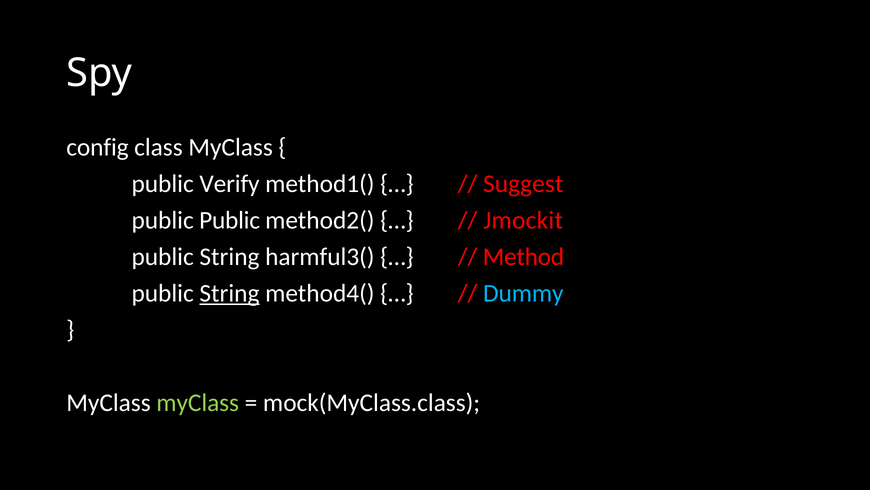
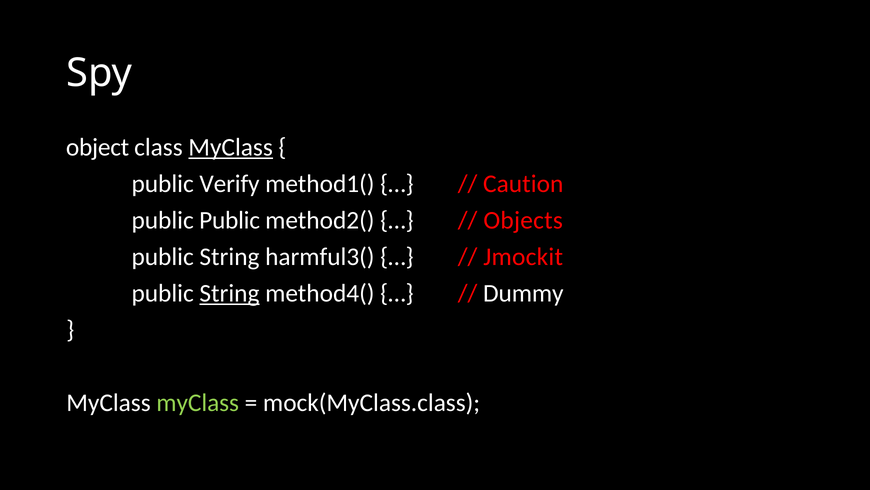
config: config -> object
MyClass at (231, 147) underline: none -> present
Suggest: Suggest -> Caution
Jmockit: Jmockit -> Objects
Method: Method -> Jmockit
Dummy colour: light blue -> white
